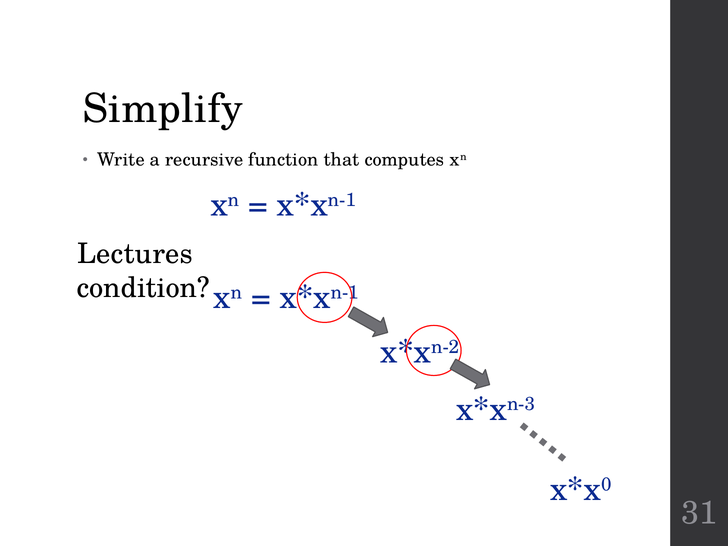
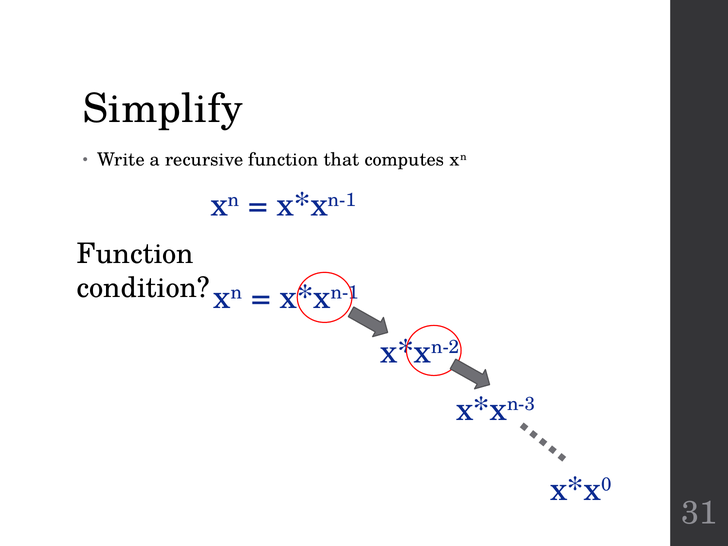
Lectures at (135, 254): Lectures -> Function
